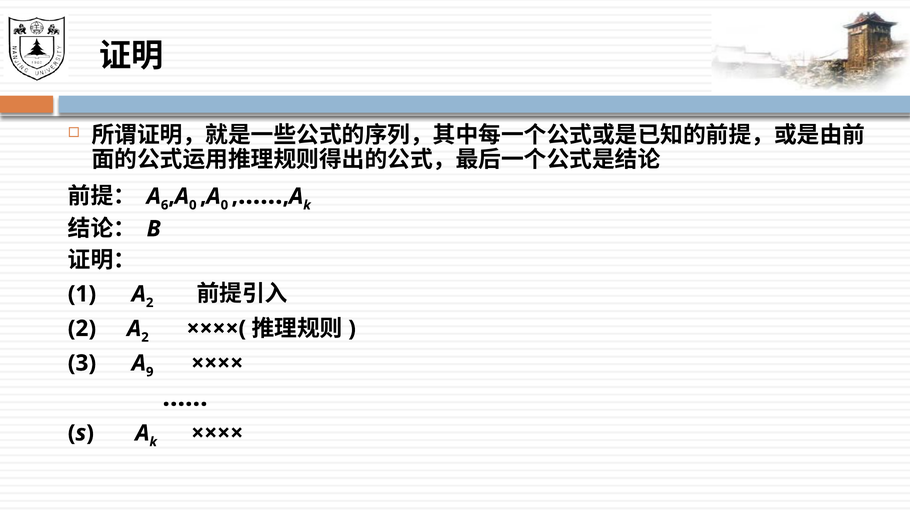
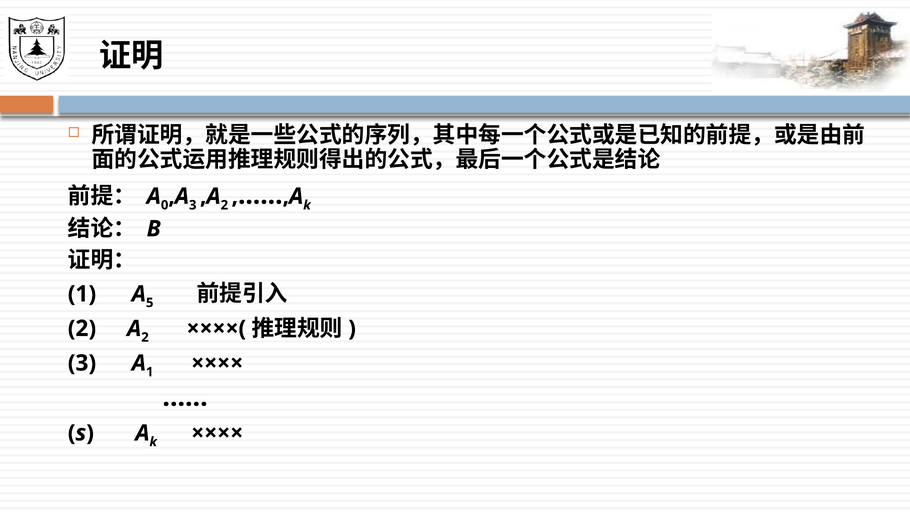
6: 6 -> 0
0 at (193, 205): 0 -> 3
0 at (224, 205): 0 -> 2
2 at (150, 303): 2 -> 5
9 at (150, 372): 9 -> 1
